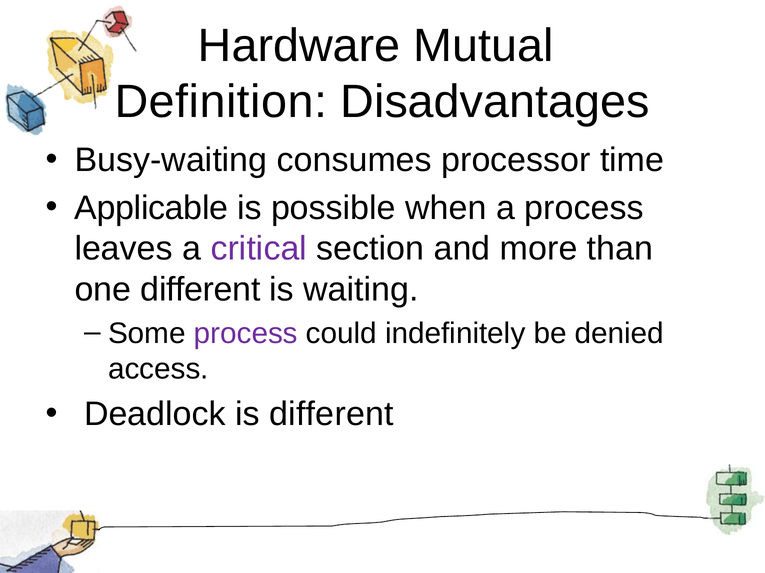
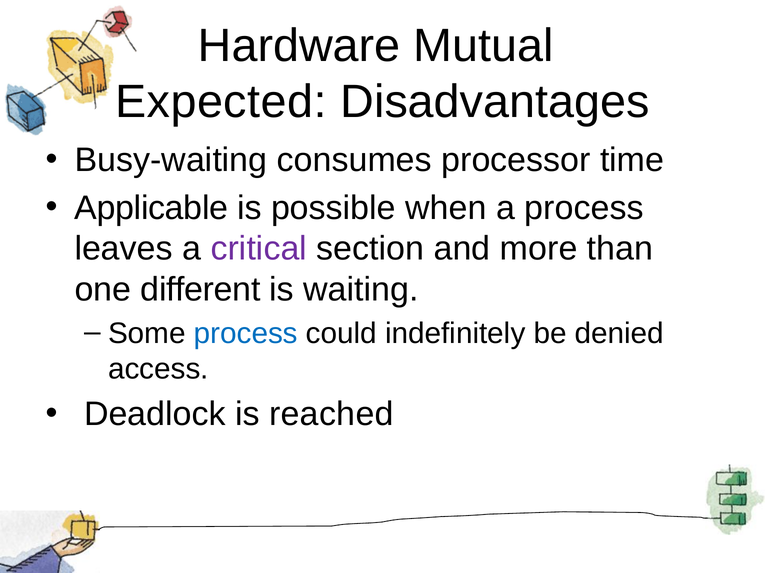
Definition: Definition -> Expected
process at (246, 334) colour: purple -> blue
is different: different -> reached
